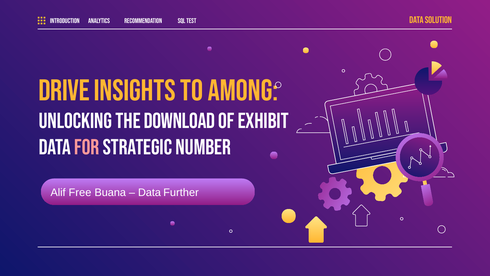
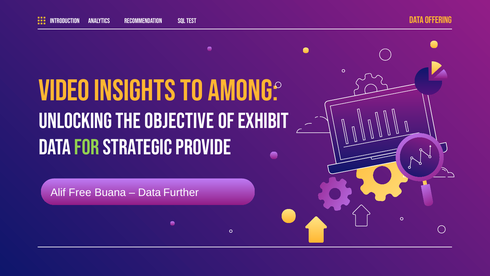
SOLUTION: SOLUTION -> OFFERING
Drive: Drive -> Video
Download: Download -> Objective
for colour: pink -> light green
Number: Number -> Provide
